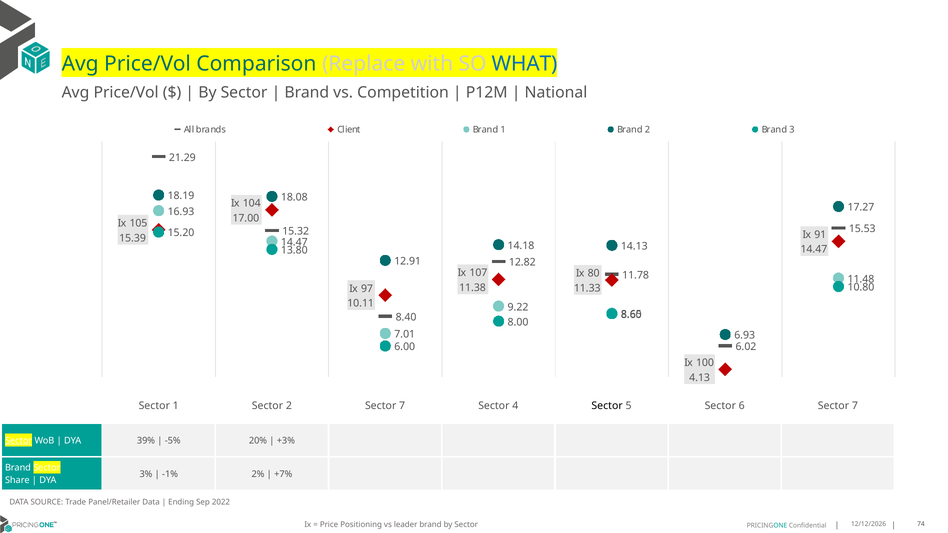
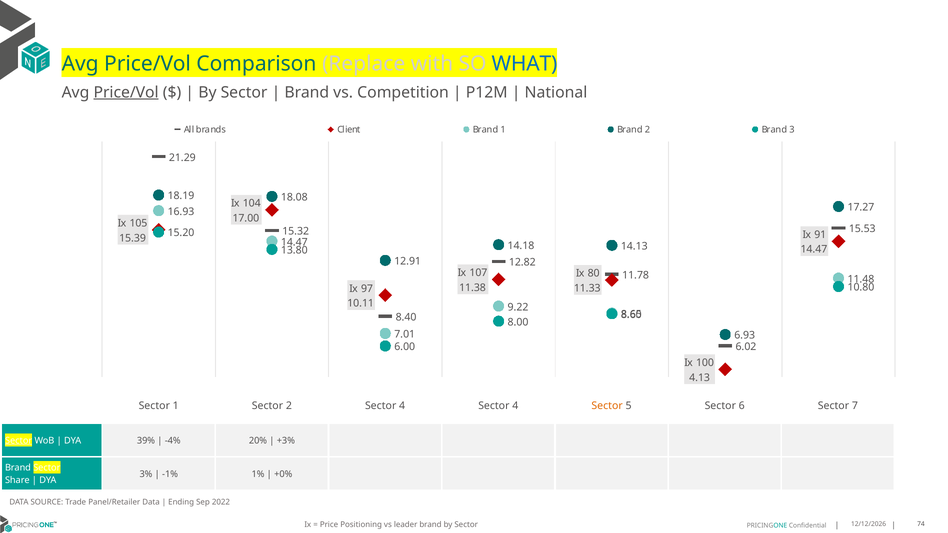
Price/Vol at (126, 92) underline: none -> present
2 Sector 7: 7 -> 4
Sector at (607, 406) colour: black -> orange
-5%: -5% -> -4%
2%: 2% -> 1%
+7%: +7% -> +0%
